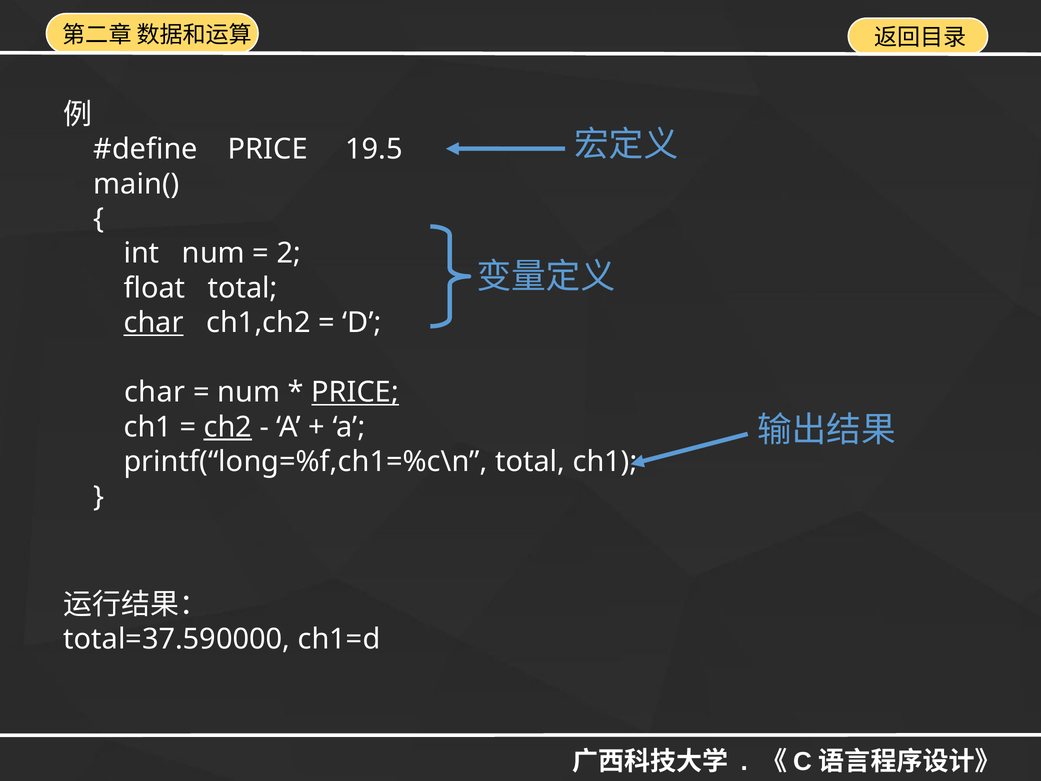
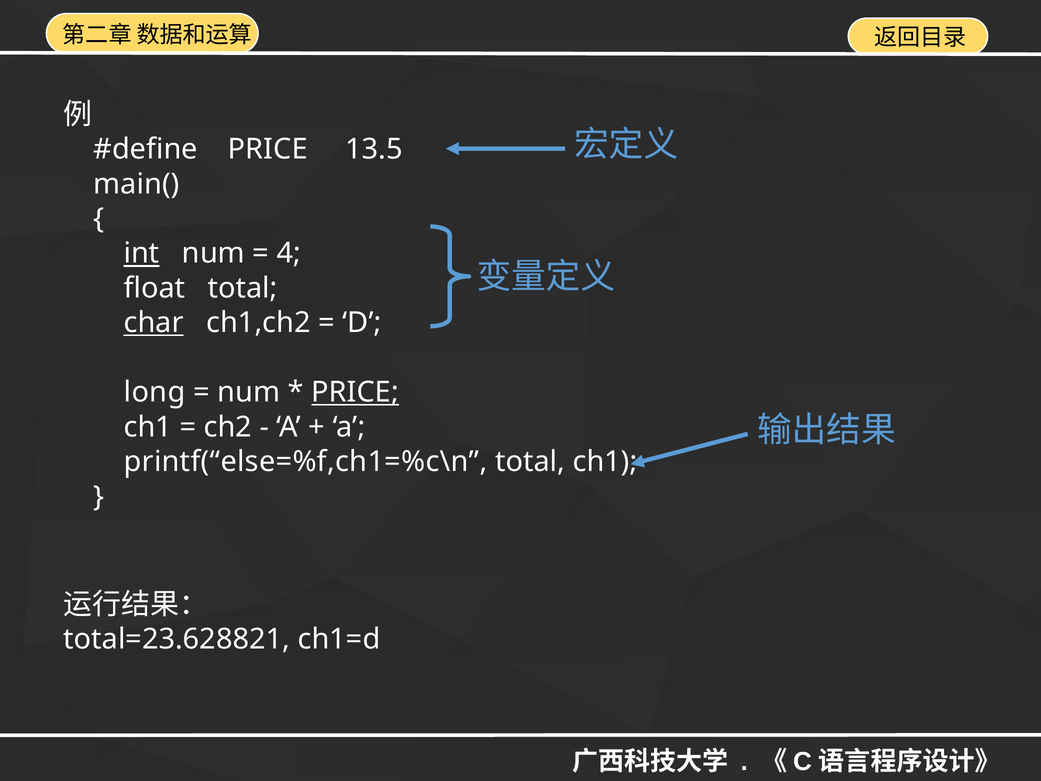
19.5: 19.5 -> 13.5
int underline: none -> present
2: 2 -> 4
char at (155, 392): char -> long
ch2 underline: present -> none
printf(“long=%f,ch1=%c\n: printf(“long=%f,ch1=%c\n -> printf(“else=%f,ch1=%c\n
total=37.590000: total=37.590000 -> total=23.628821
